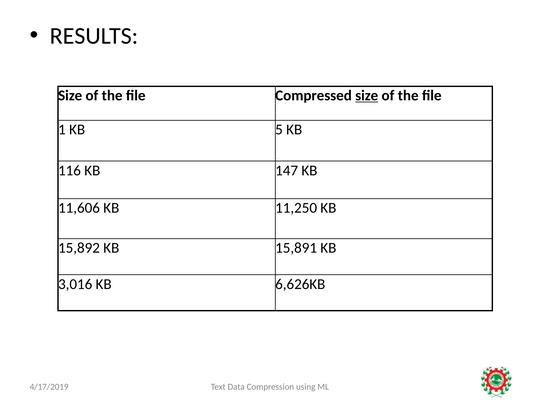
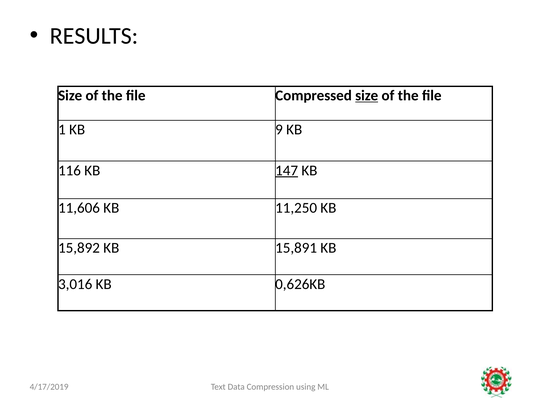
5: 5 -> 9
147 underline: none -> present
6,626KB: 6,626KB -> 0,626KB
